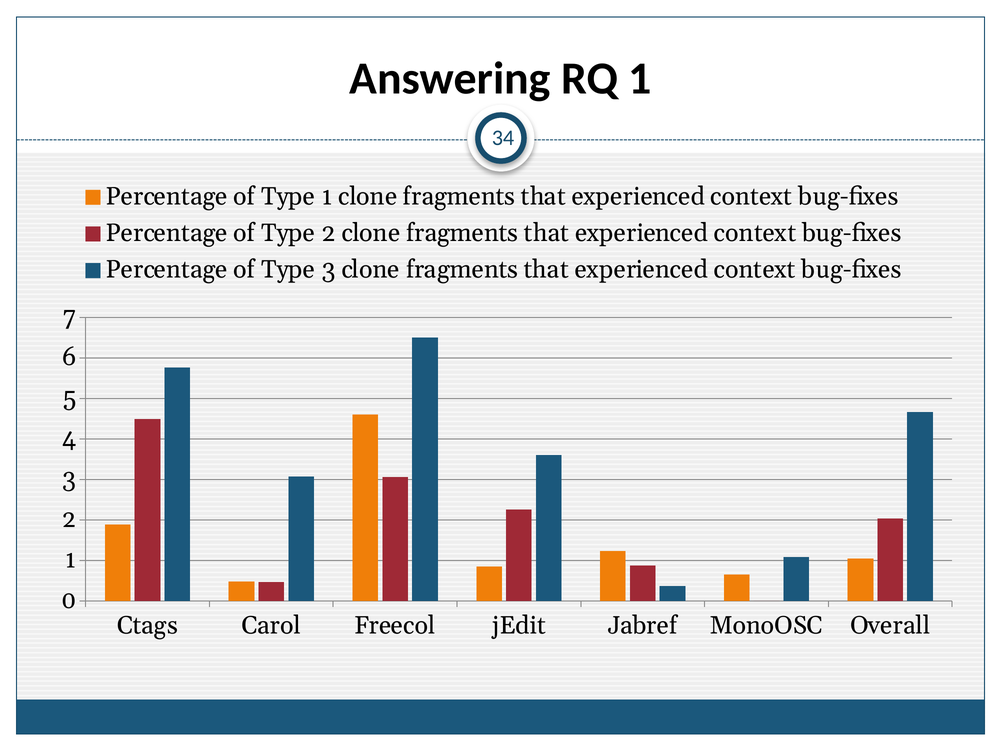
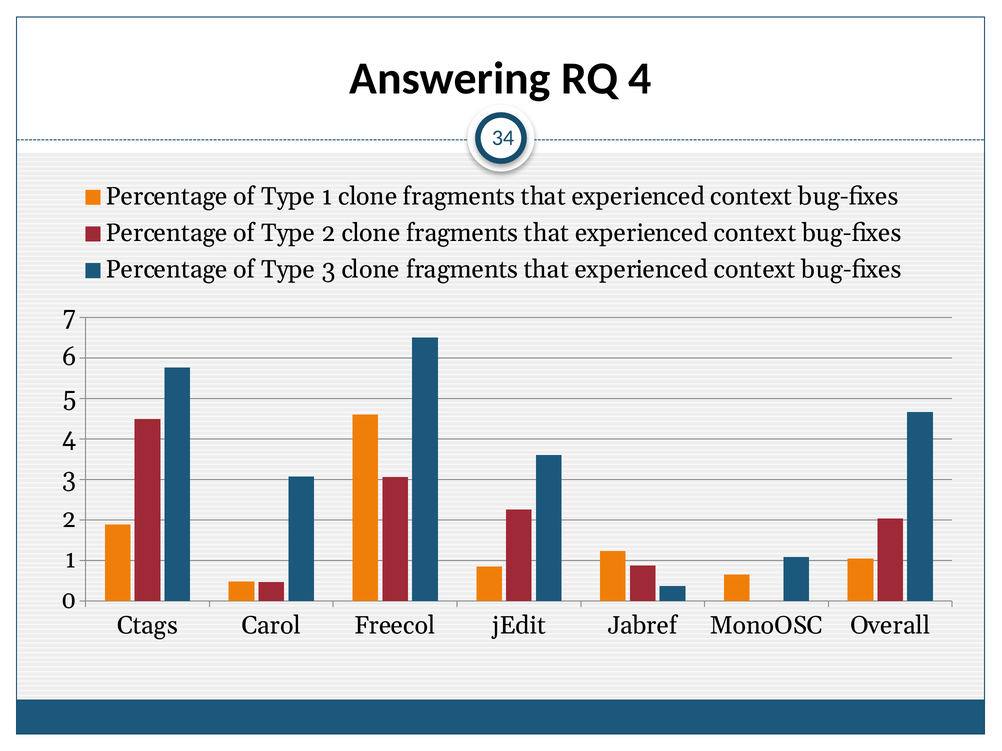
RQ 1: 1 -> 4
